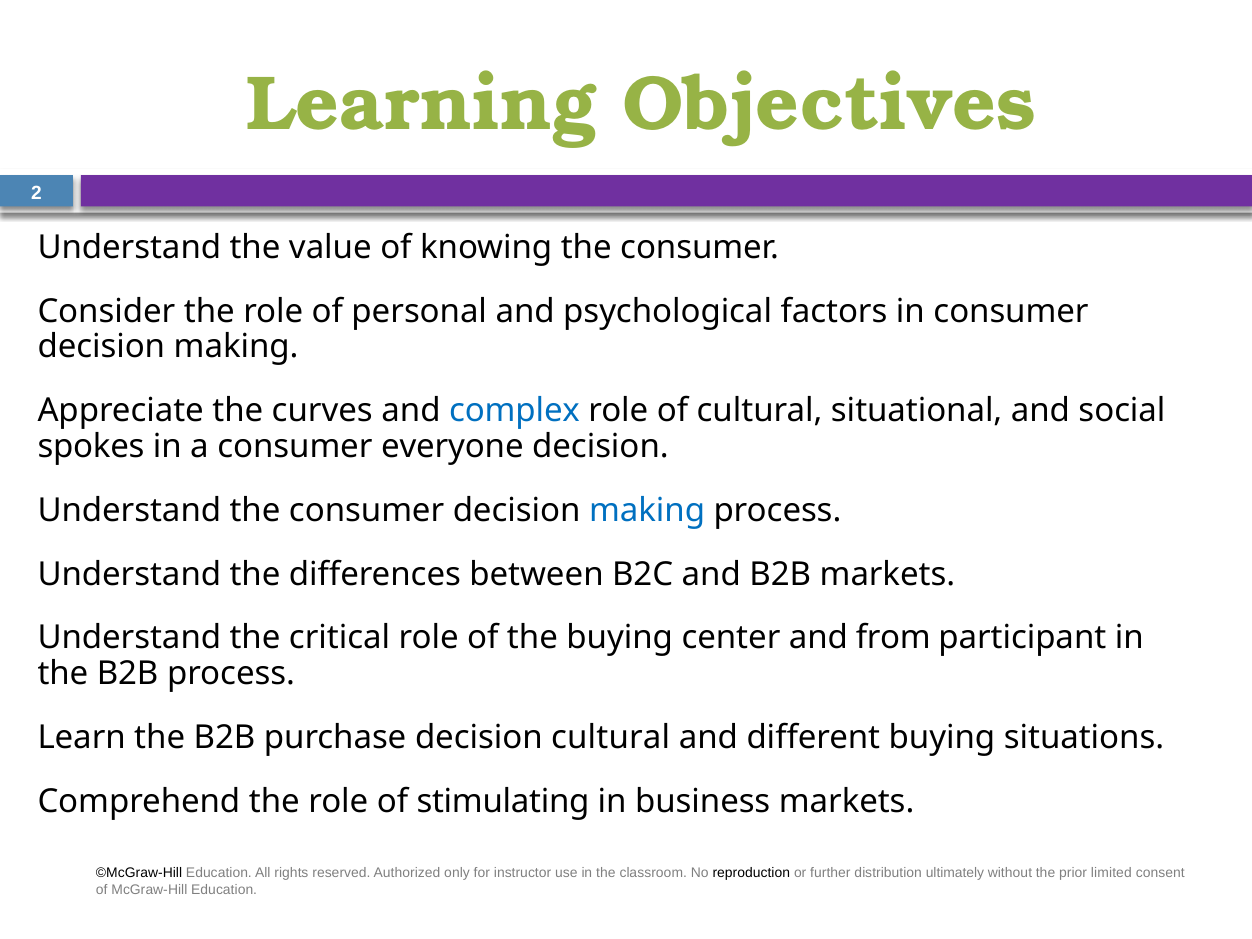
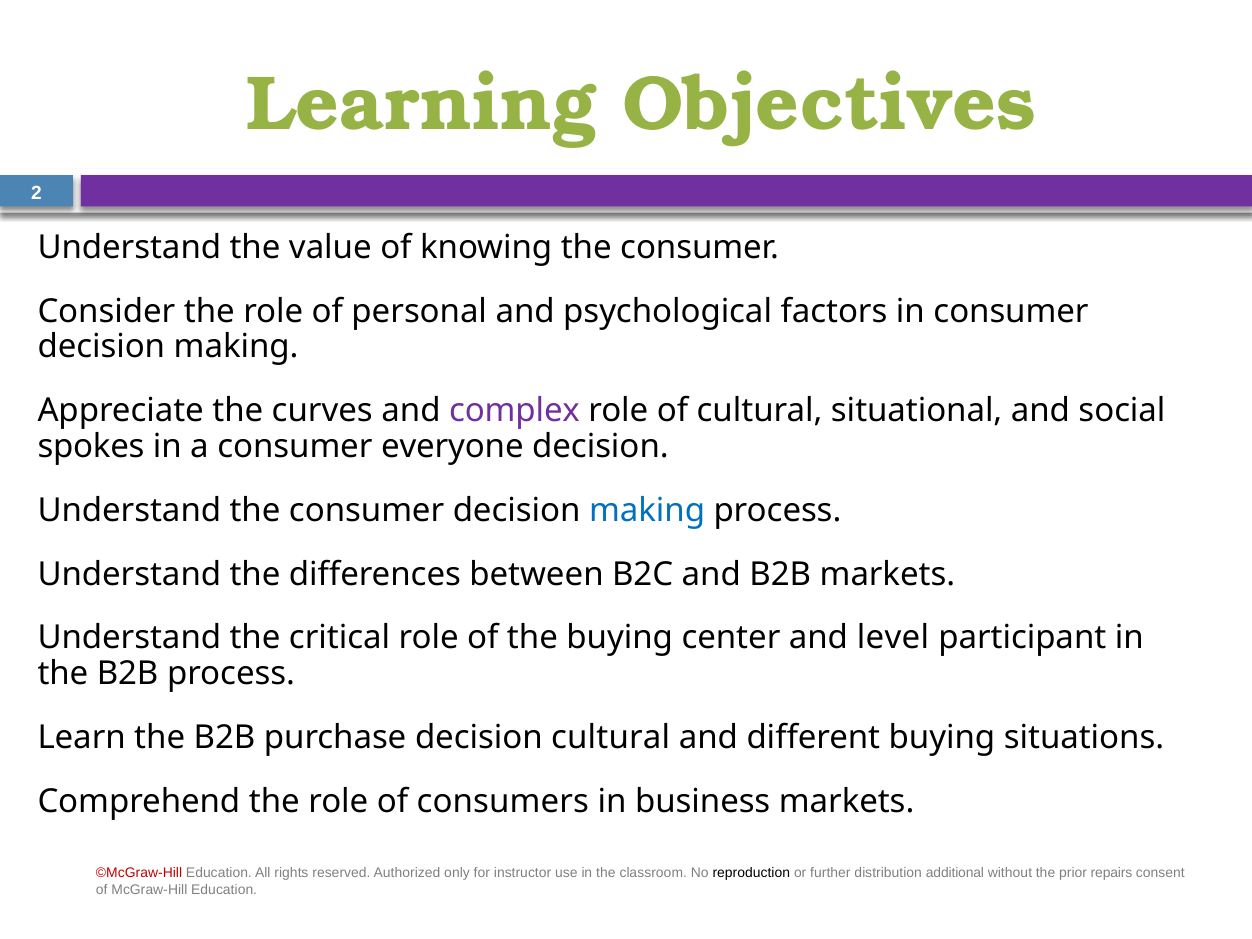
complex colour: blue -> purple
from: from -> level
stimulating: stimulating -> consumers
©McGraw-Hill colour: black -> red
ultimately: ultimately -> additional
limited: limited -> repairs
